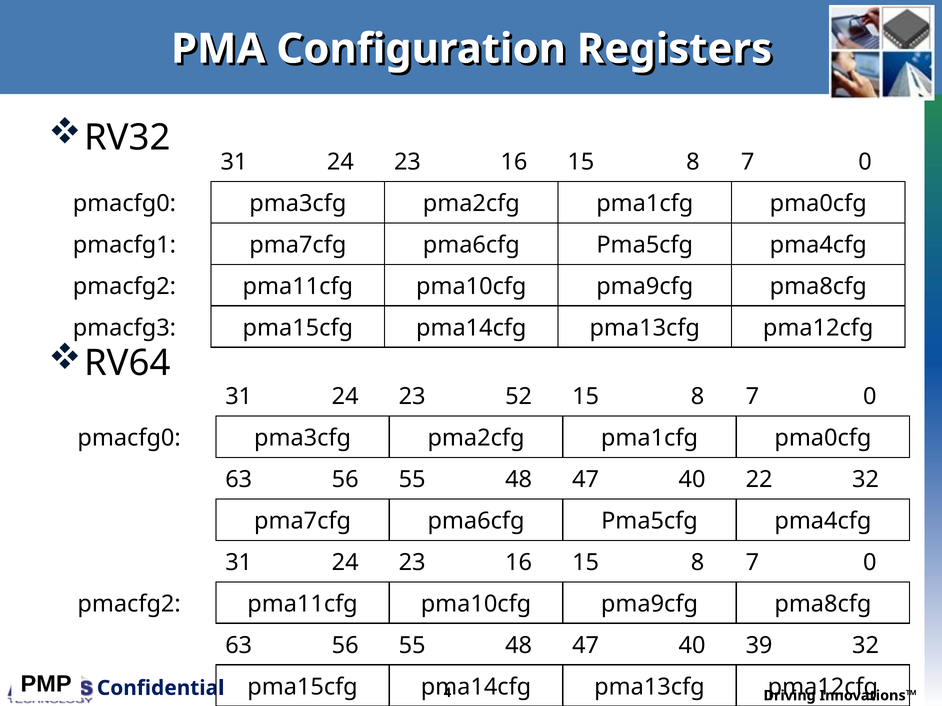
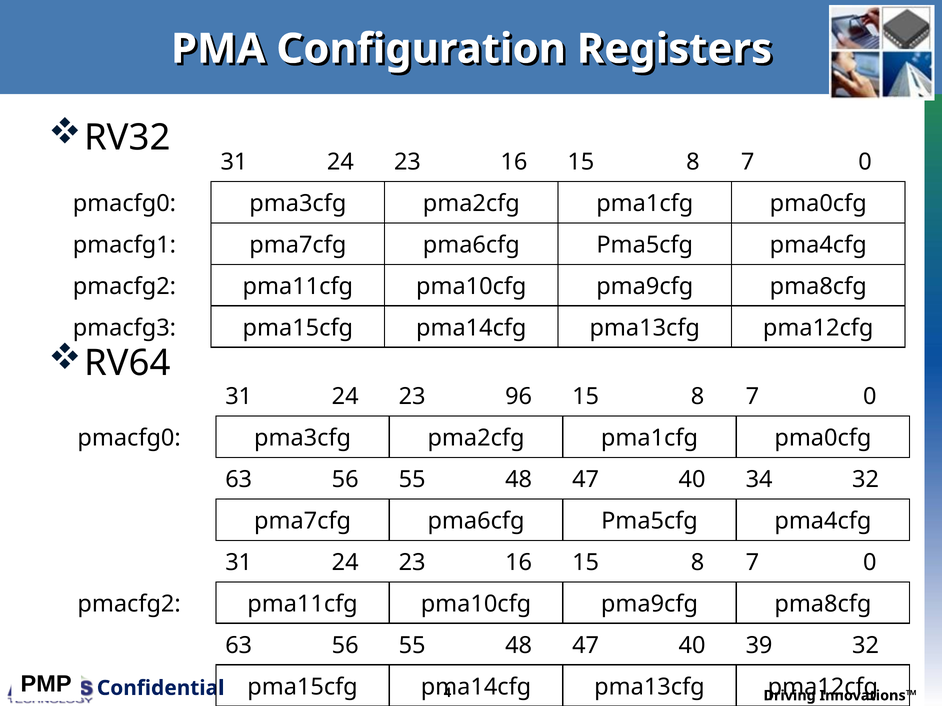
52: 52 -> 96
22: 22 -> 34
